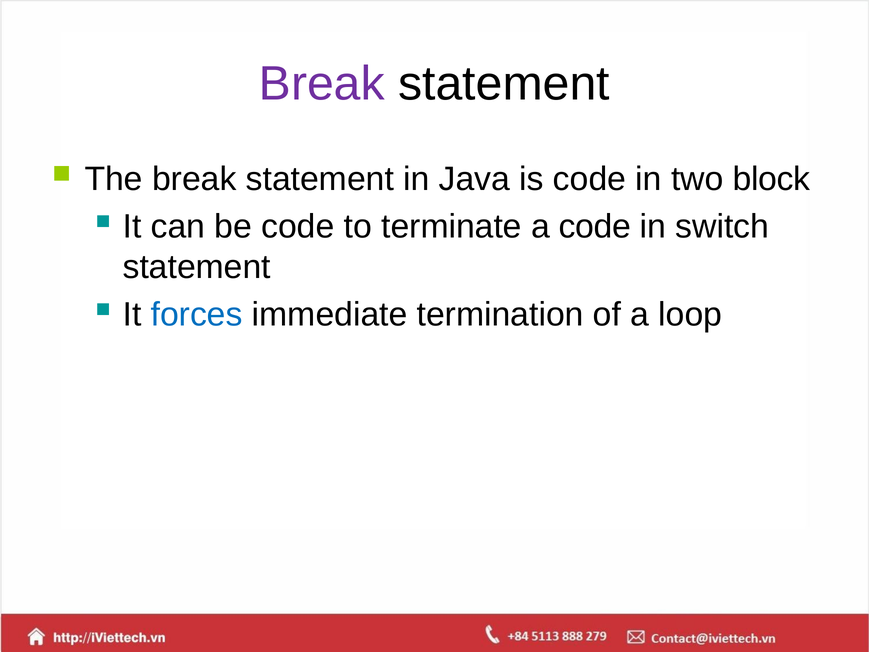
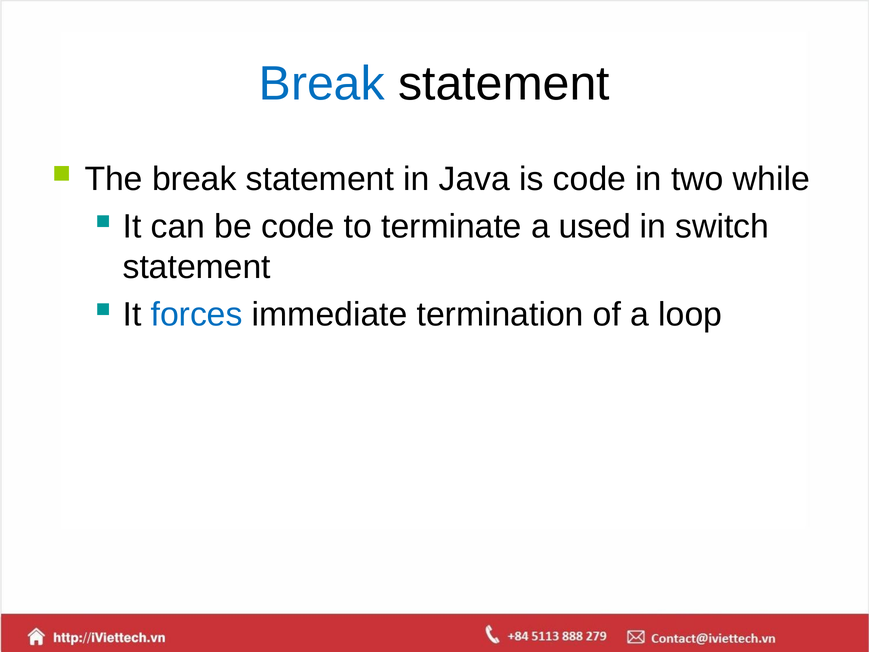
Break at (322, 84) colour: purple -> blue
block: block -> while
a code: code -> used
